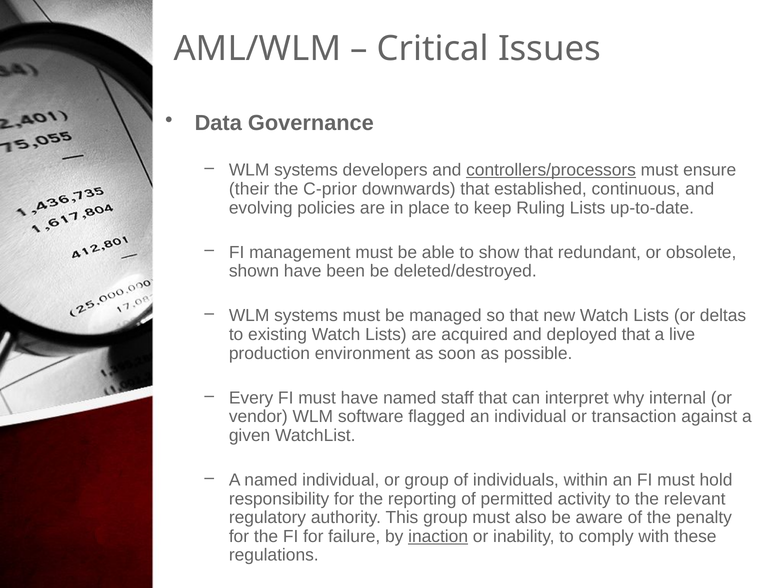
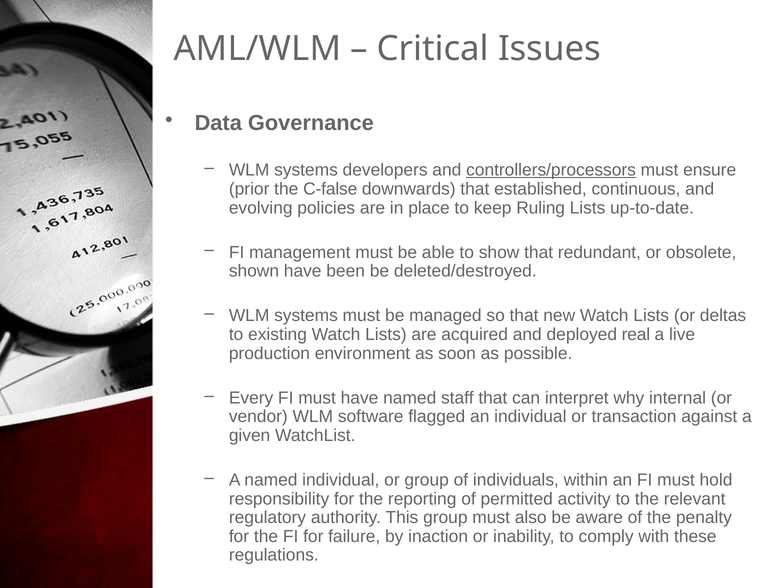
their: their -> prior
C-prior: C-prior -> C-false
deployed that: that -> real
inaction underline: present -> none
